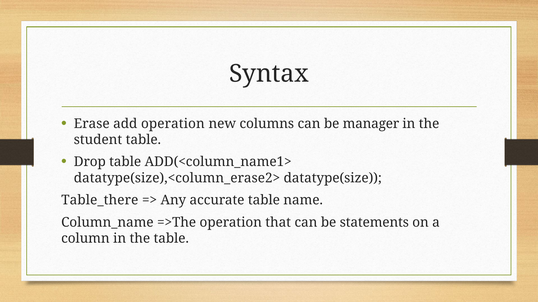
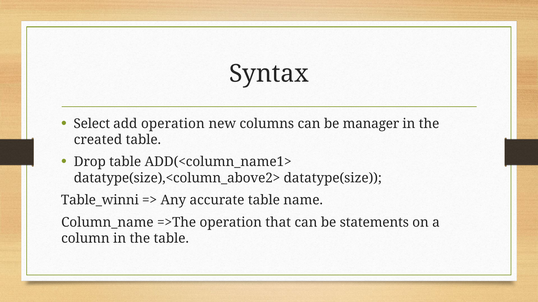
Erase: Erase -> Select
student: student -> created
datatype(size),<column_erase2>: datatype(size),<column_erase2> -> datatype(size),<column_above2>
Table_there: Table_there -> Table_winni
